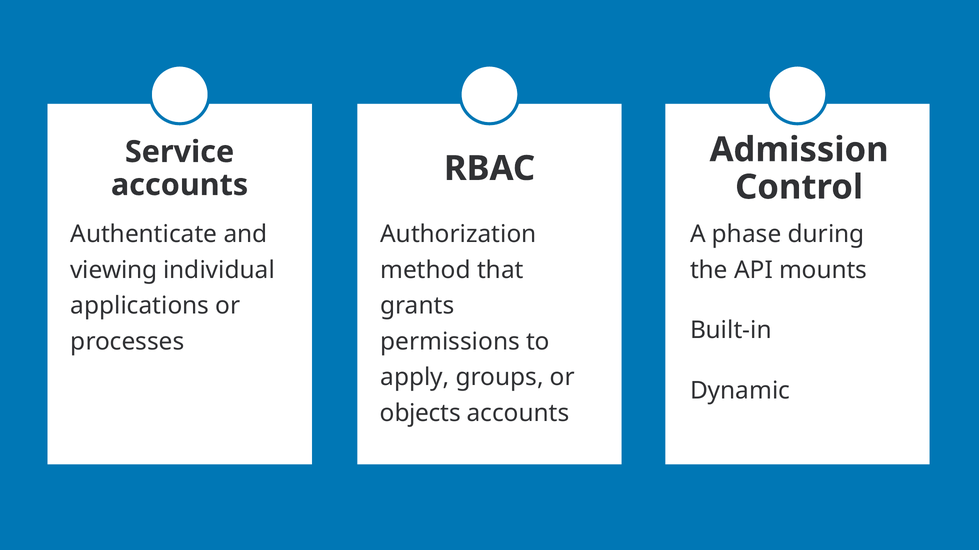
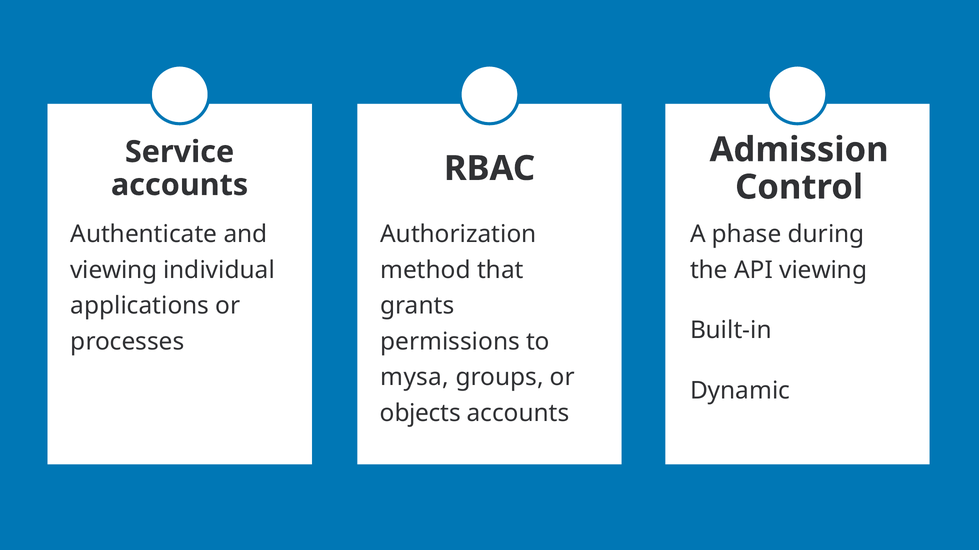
API mounts: mounts -> viewing
apply: apply -> mysa
